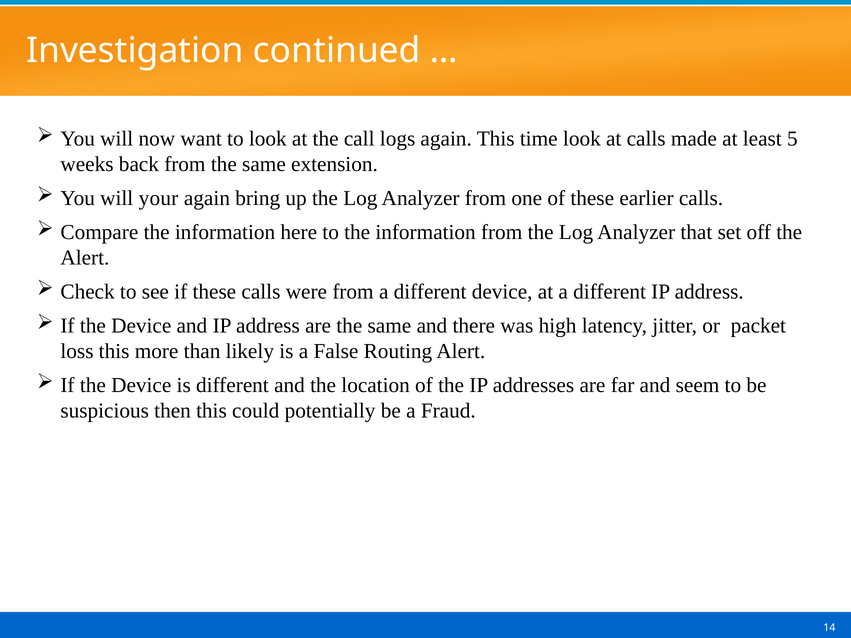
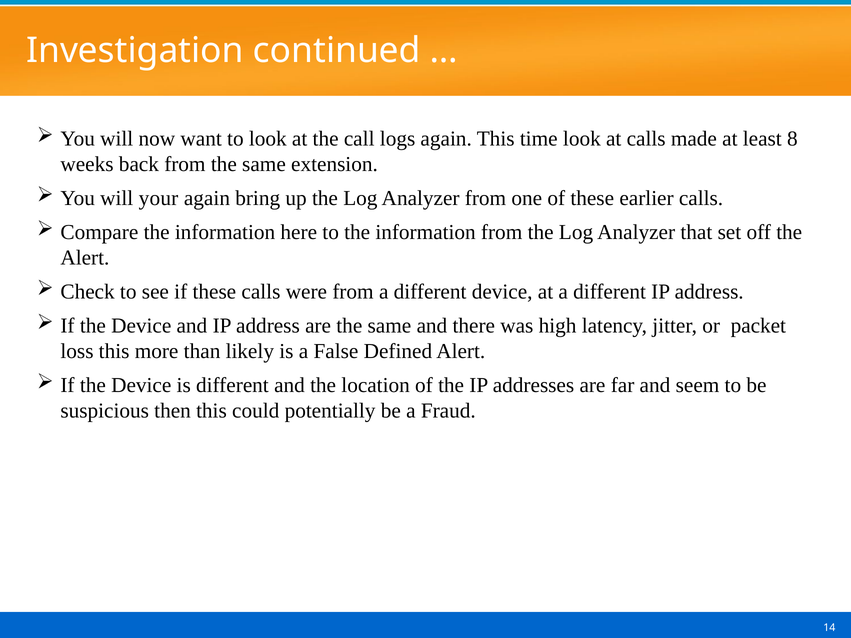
5: 5 -> 8
Routing: Routing -> Defined
